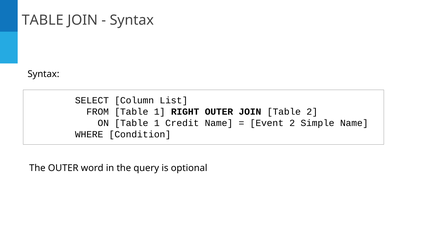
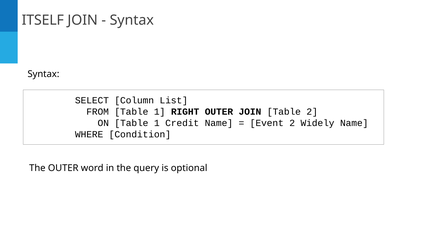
TABLE at (43, 20): TABLE -> ITSELF
Simple: Simple -> Widely
